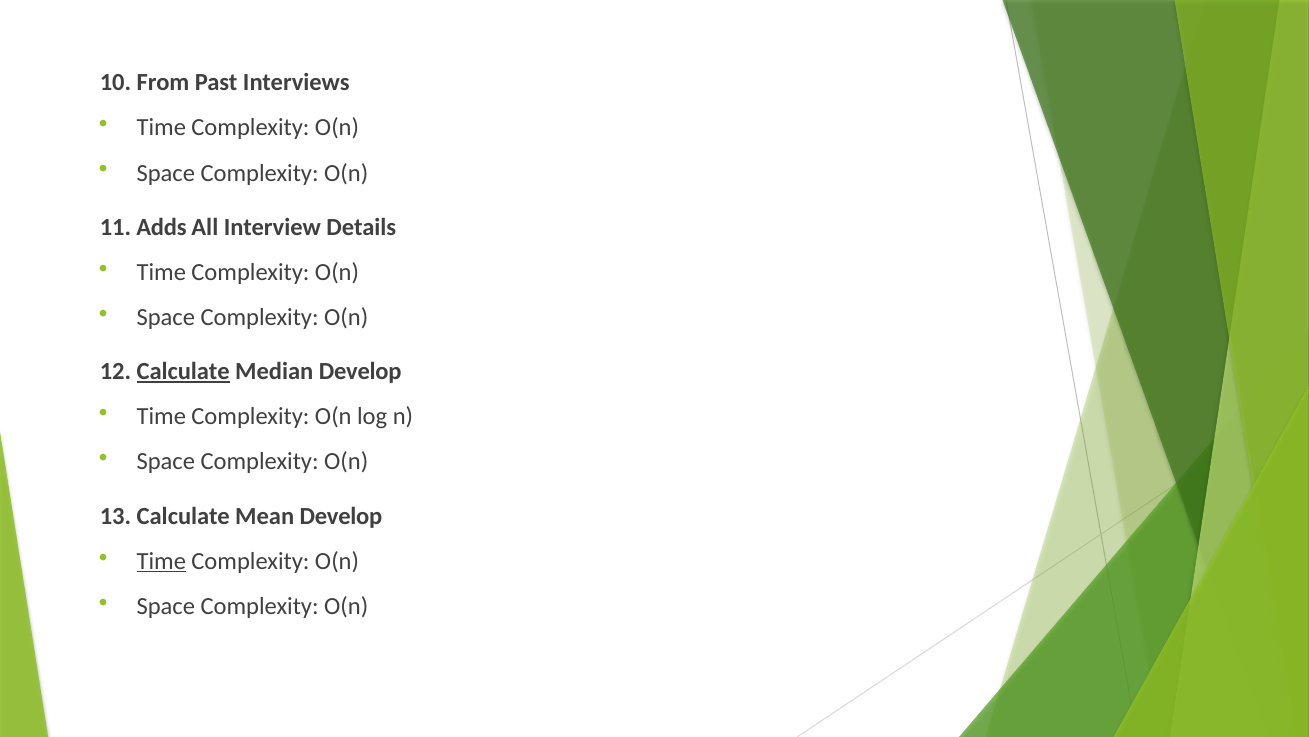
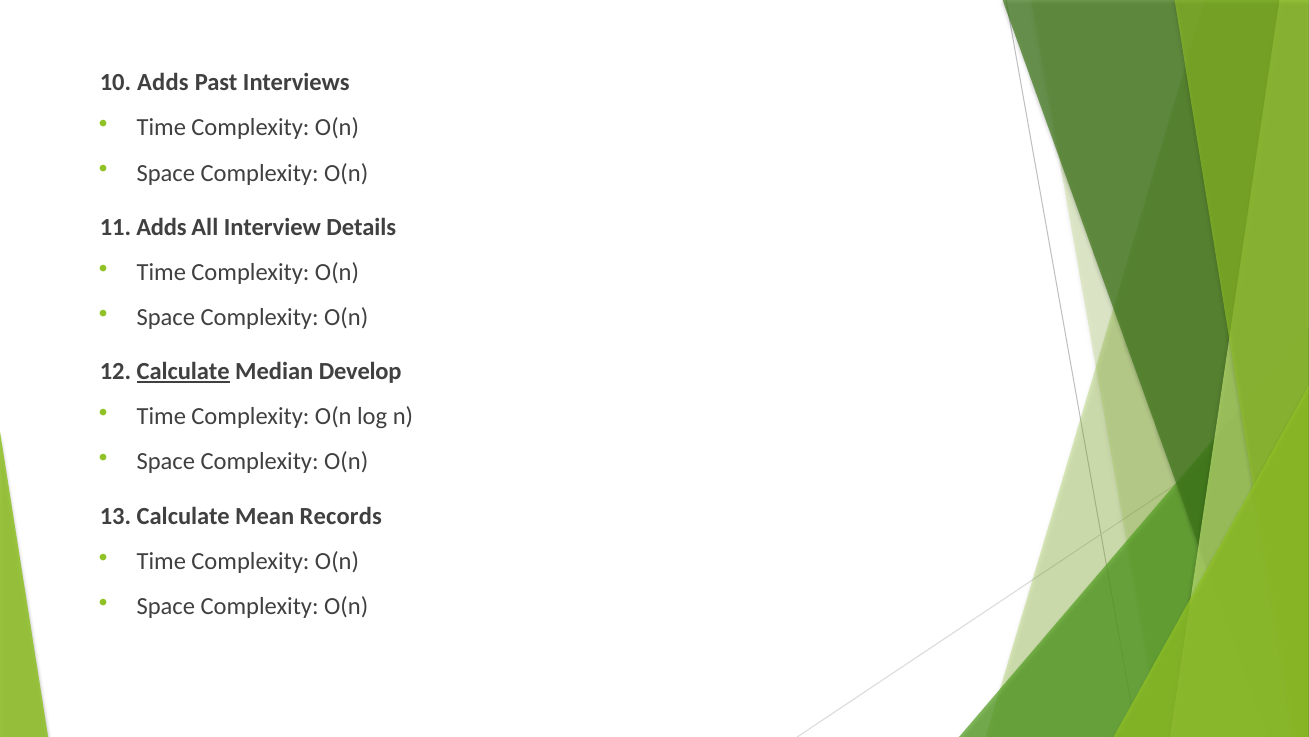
10 From: From -> Adds
Mean Develop: Develop -> Records
Time at (161, 561) underline: present -> none
